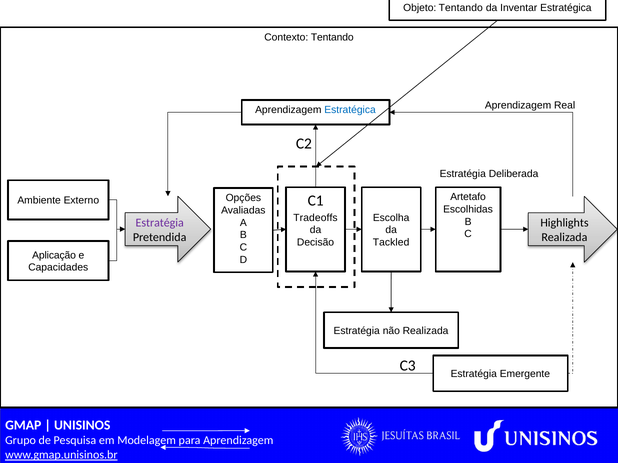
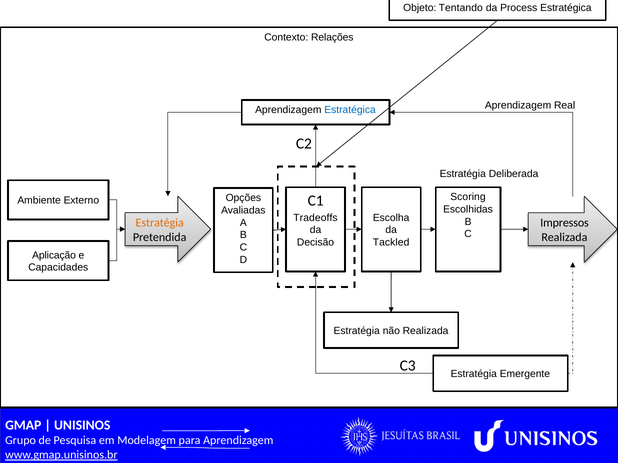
Inventar: Inventar -> Process
Contexto Tentando: Tentando -> Relações
Artetafo: Artetafo -> Scoring
Estratégia at (160, 223) colour: purple -> orange
Highlights: Highlights -> Impressos
